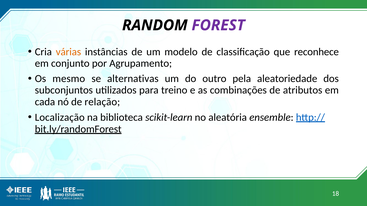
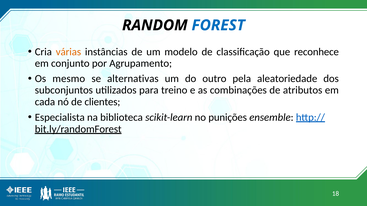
FOREST colour: purple -> blue
relação: relação -> clientes
Localização: Localização -> Especialista
aleatória: aleatória -> punições
